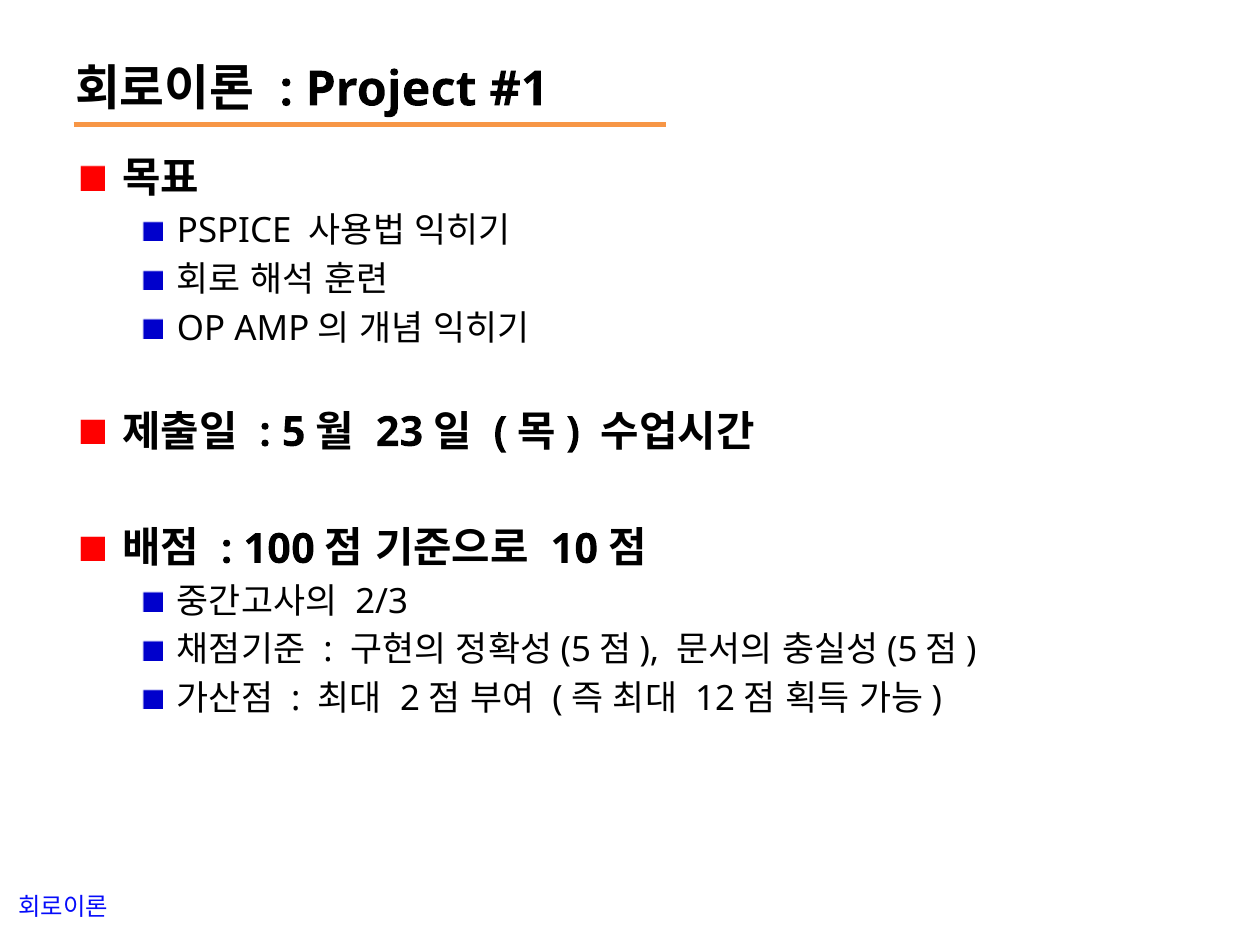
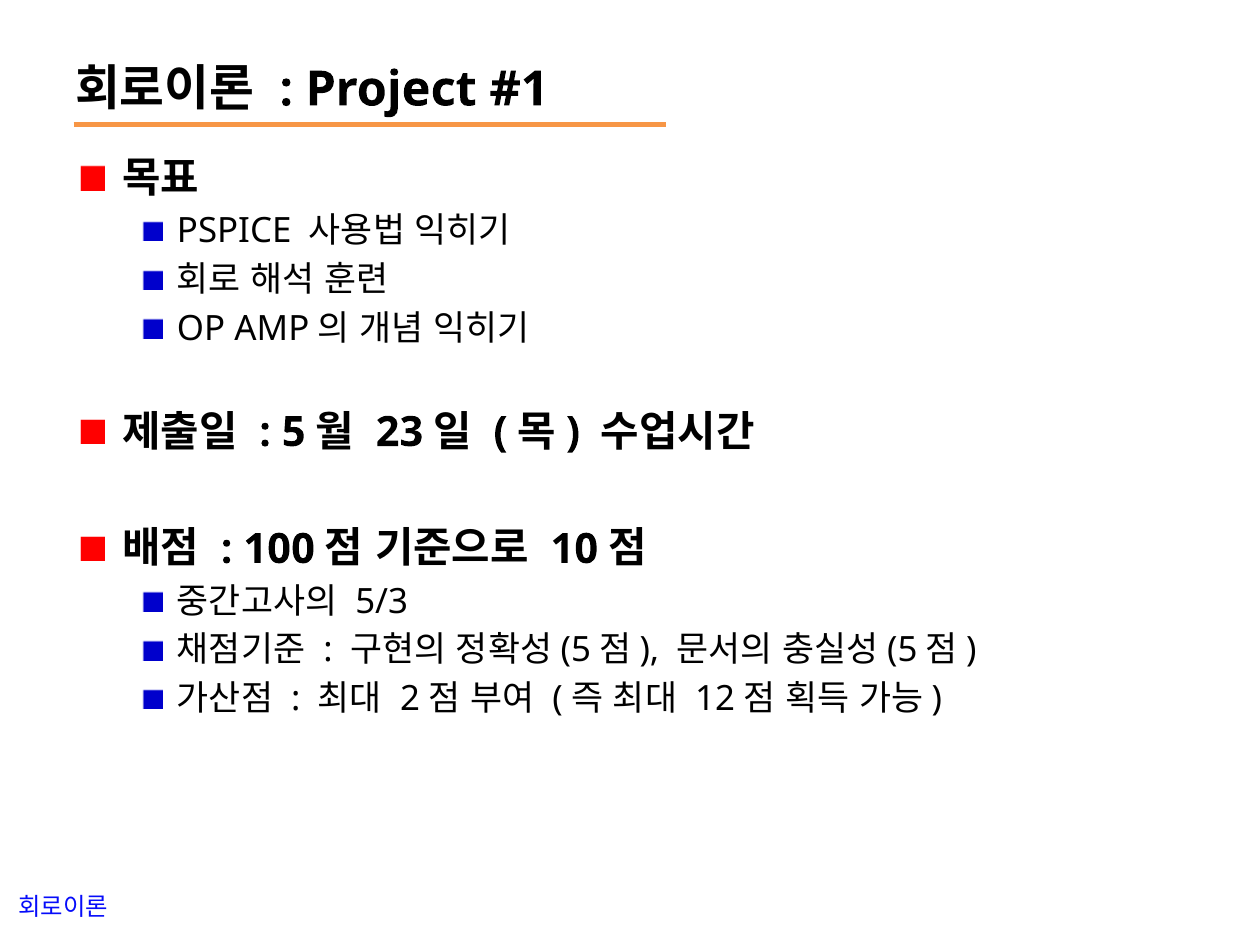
2/3: 2/3 -> 5/3
